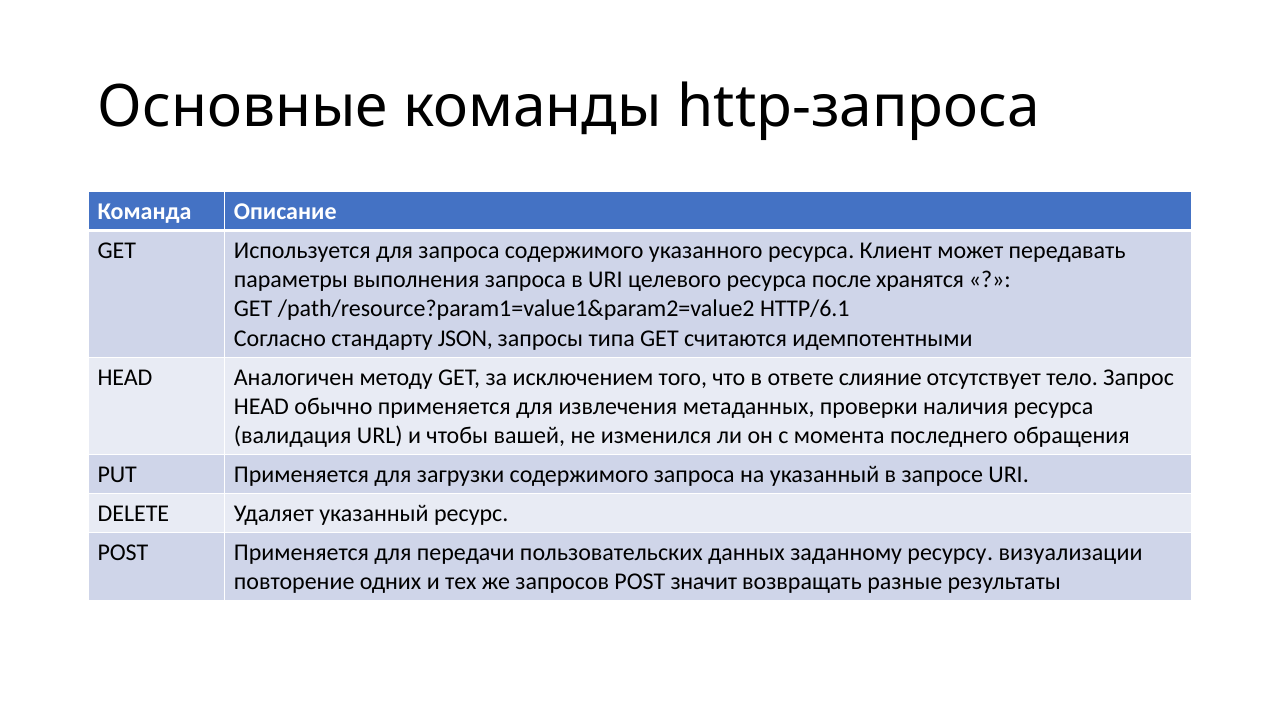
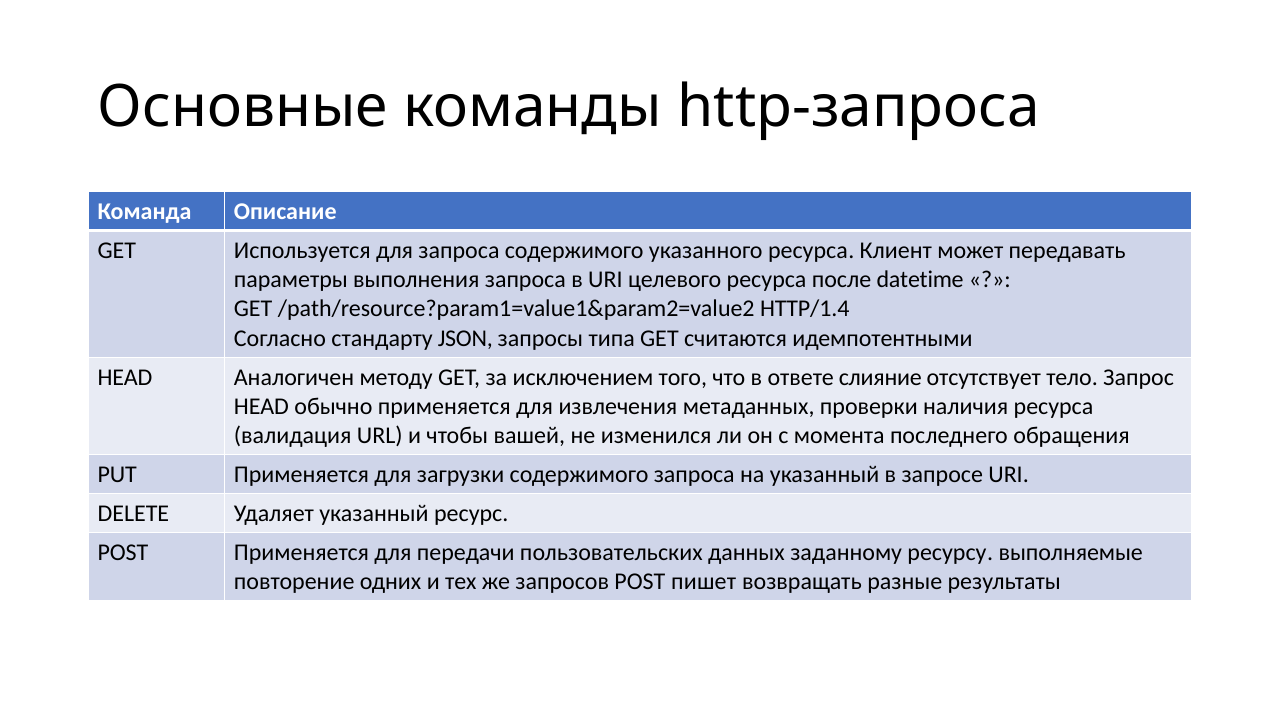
хранятся: хранятся -> datetime
HTTP/6.1: HTTP/6.1 -> HTTP/1.4
визуализации: визуализации -> выполняемые
значит: значит -> пишет
